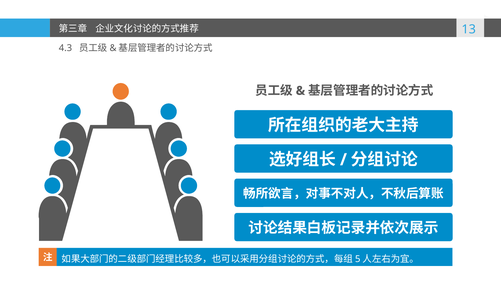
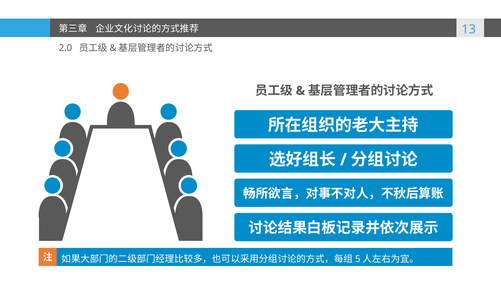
4.3: 4.3 -> 2.0
